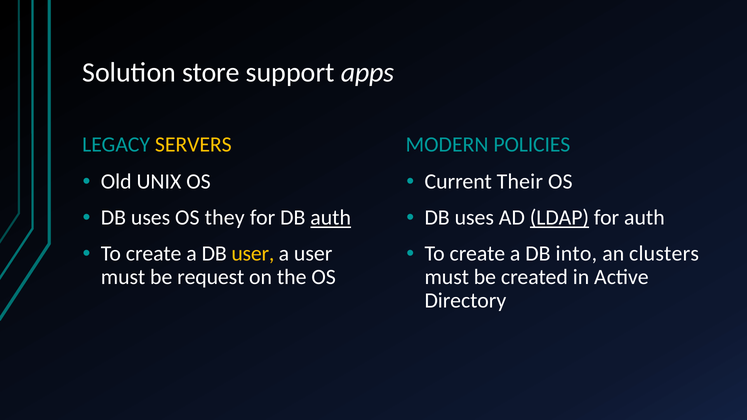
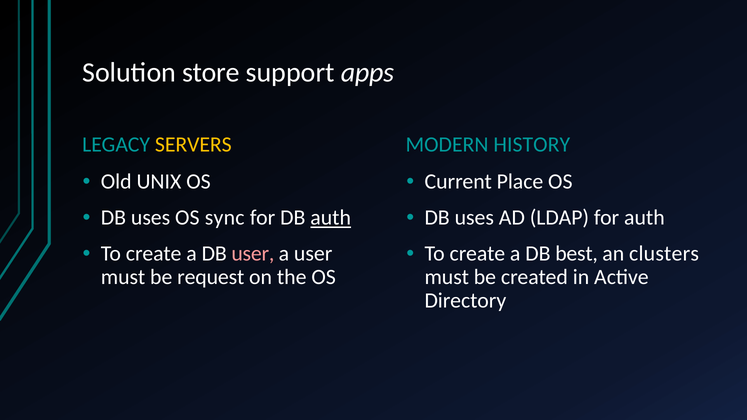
POLICIES: POLICIES -> HISTORY
Their: Their -> Place
they: they -> sync
LDAP underline: present -> none
user at (253, 254) colour: yellow -> pink
into: into -> best
